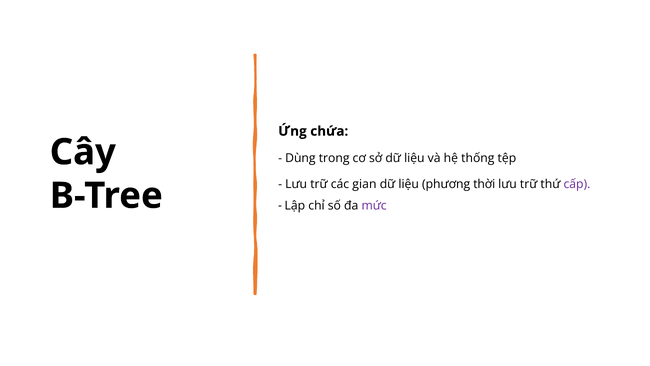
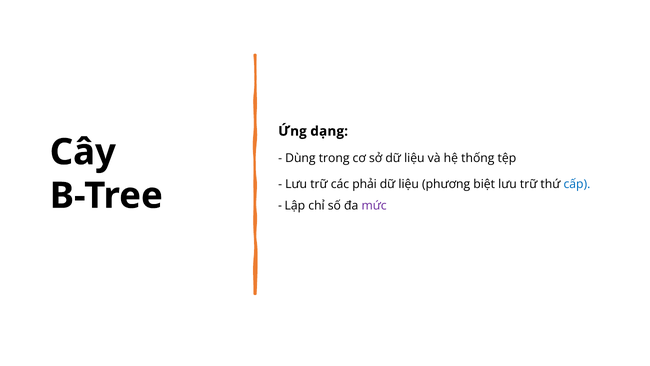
chứa: chứa -> dạng
gian: gian -> phải
thời: thời -> biệt
cấp colour: purple -> blue
